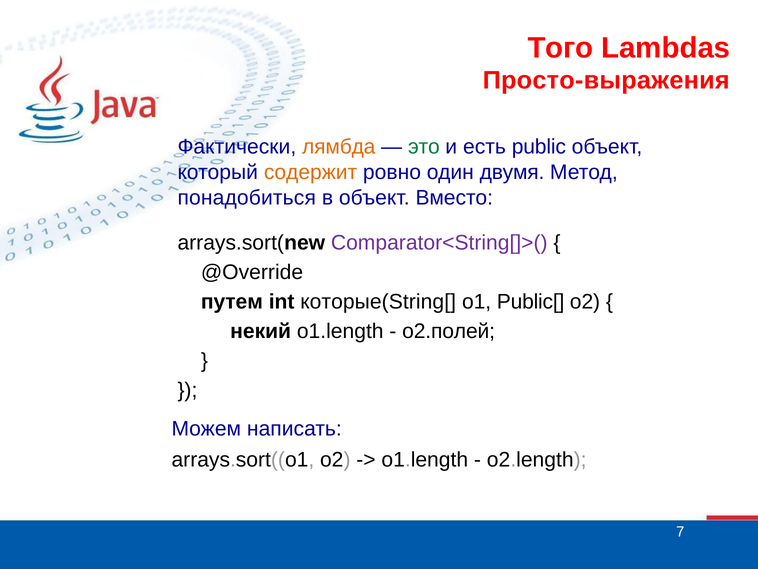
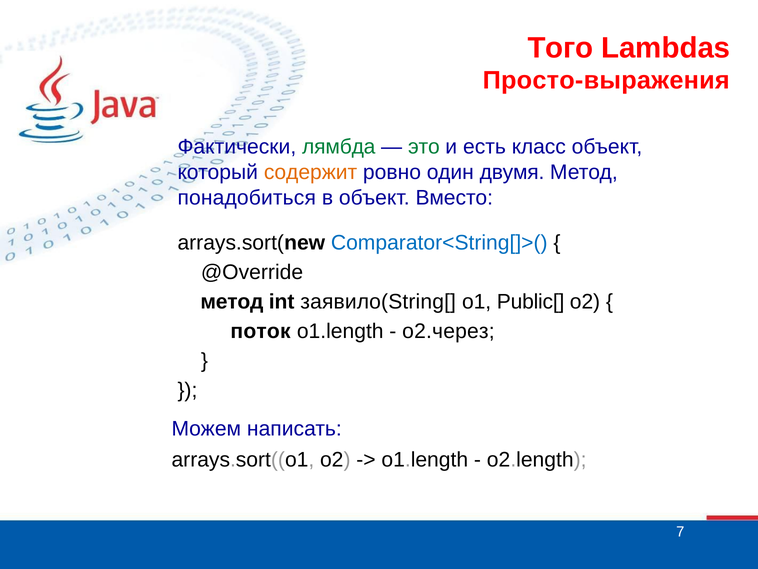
лямбда colour: orange -> green
public: public -> класс
Comparator<String[]>( colour: purple -> blue
путем at (232, 301): путем -> метод
которые(String[: которые(String[ -> заявило(String[
некий: некий -> поток
o2.полей: o2.полей -> o2.через
